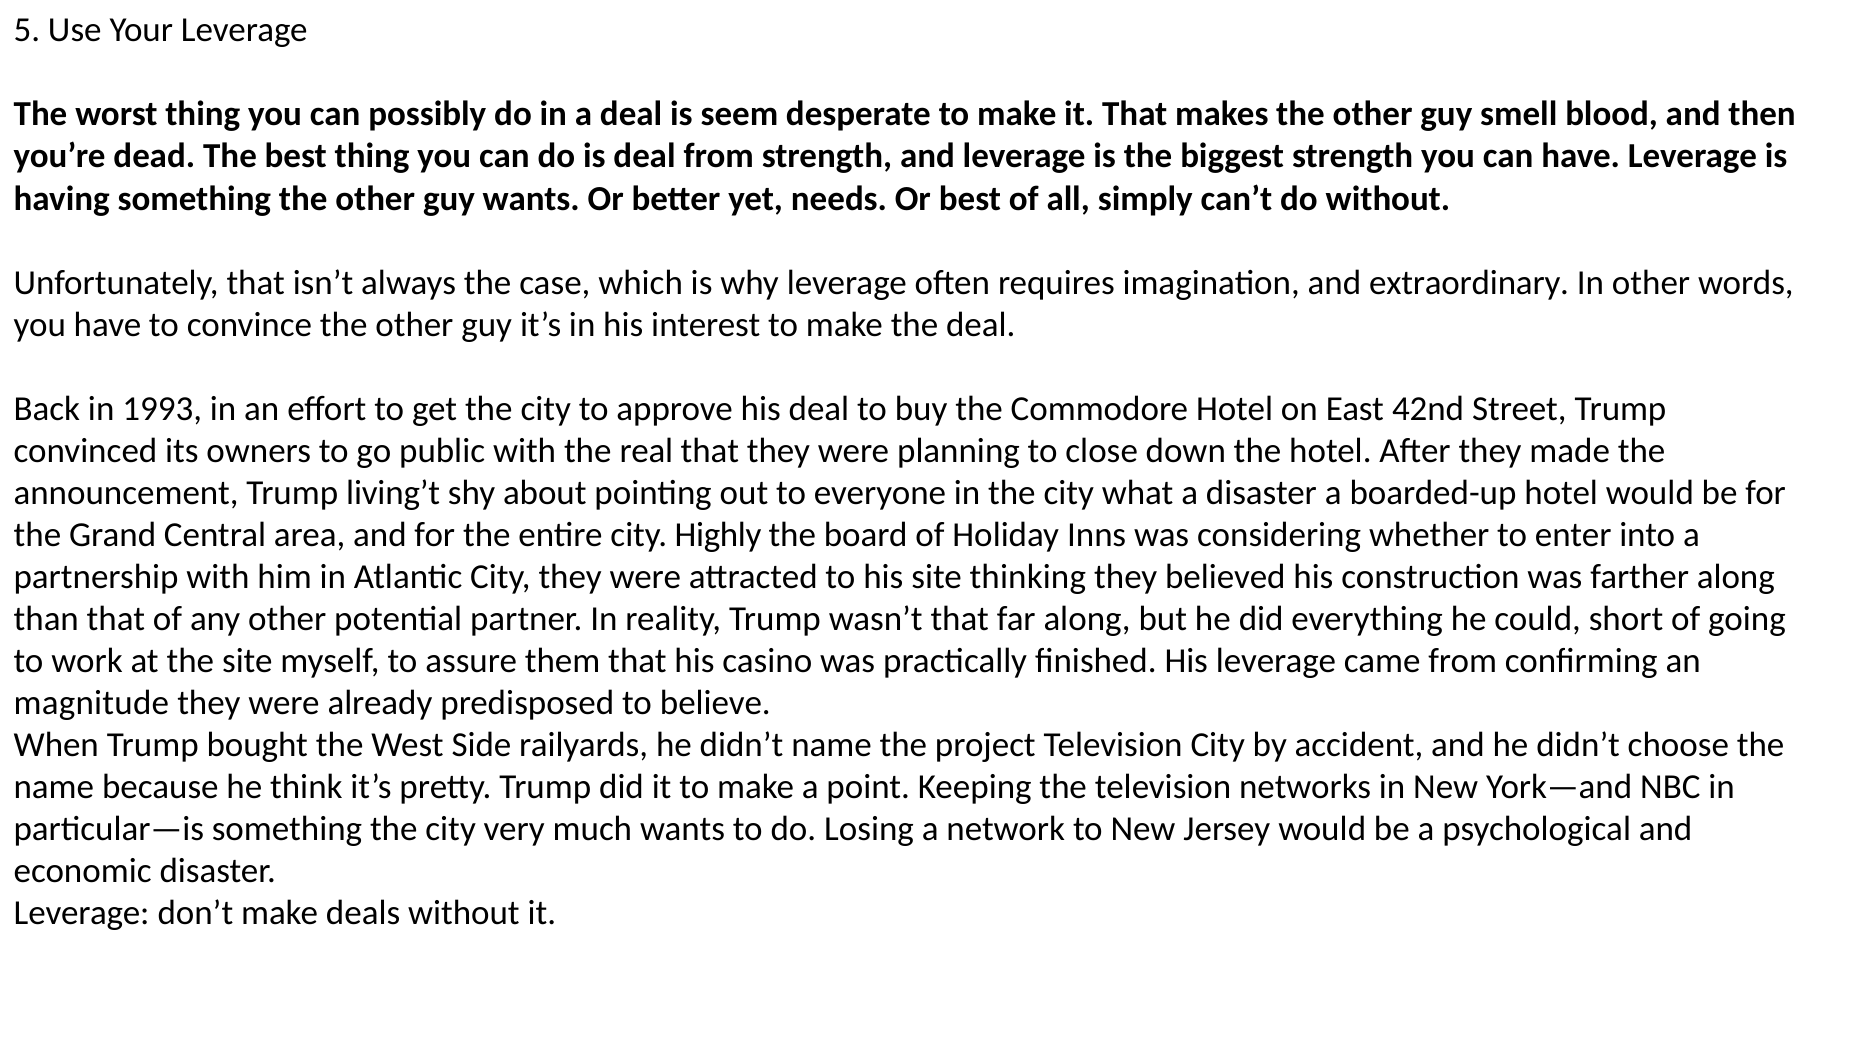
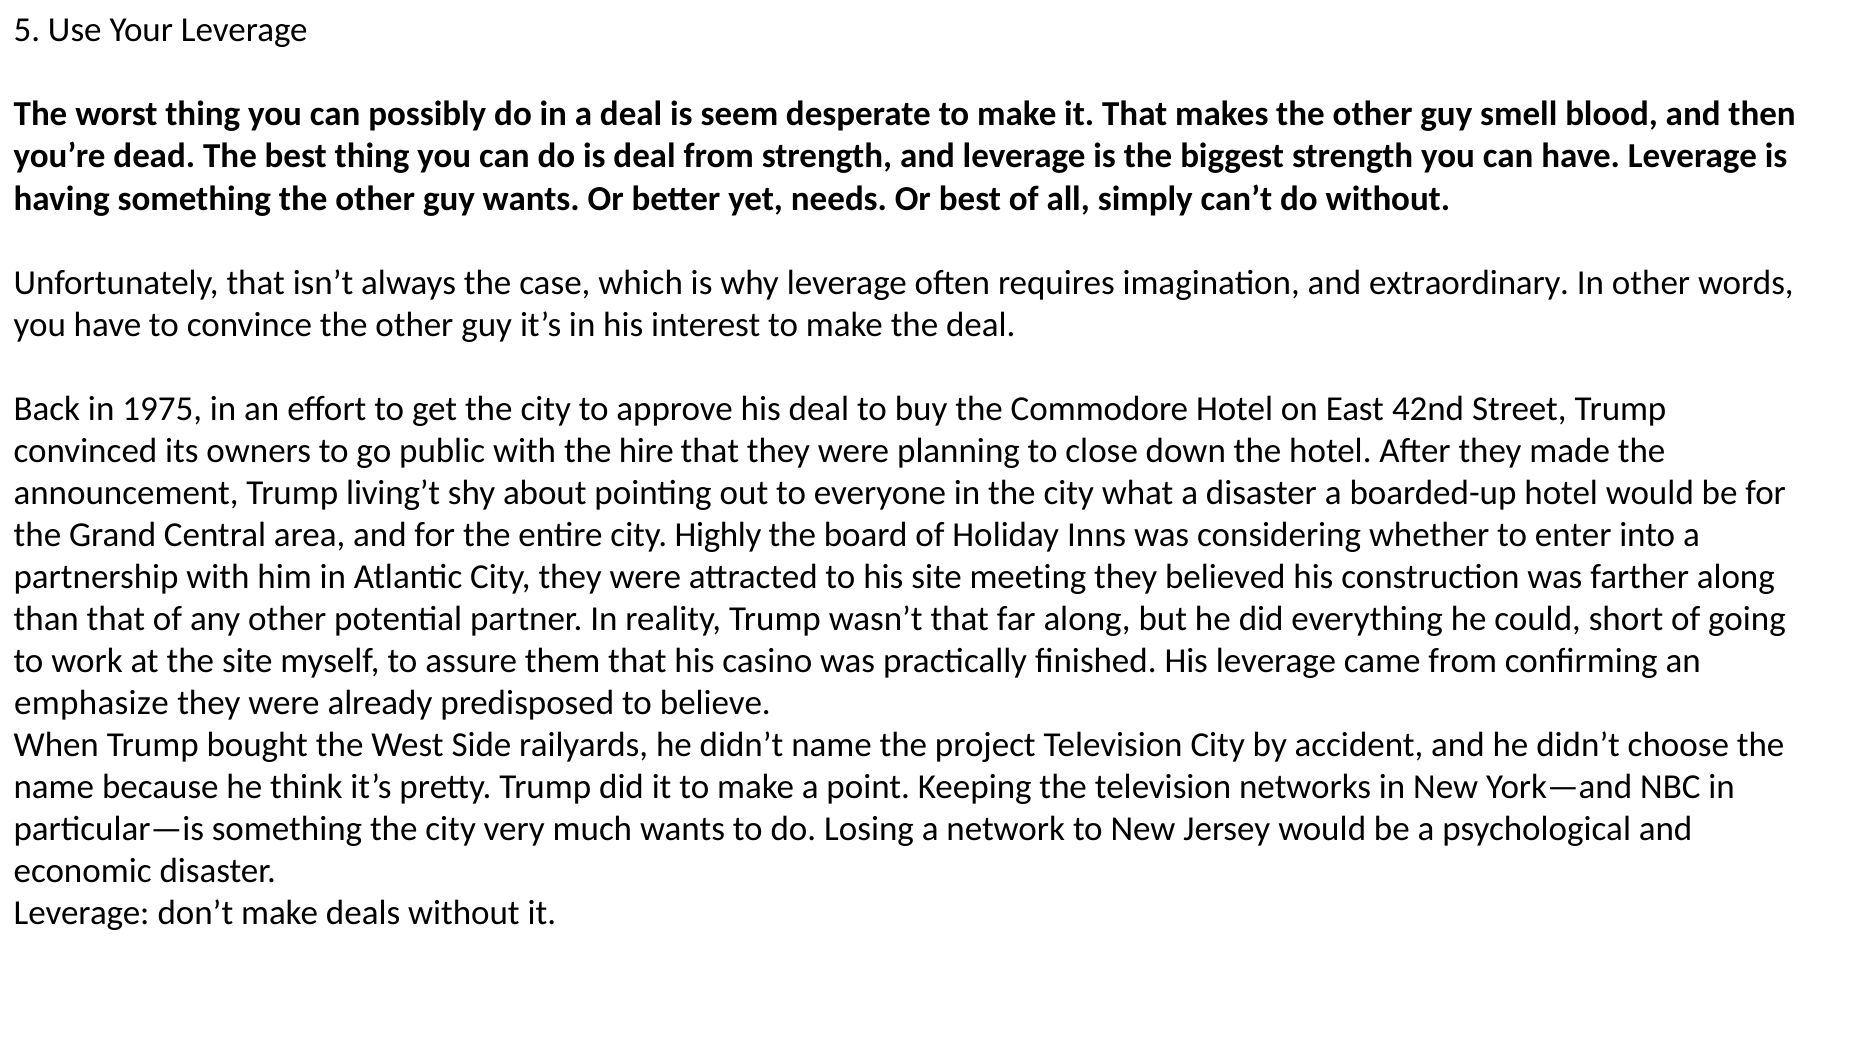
1993: 1993 -> 1975
real: real -> hire
thinking: thinking -> meeting
magnitude: magnitude -> emphasize
